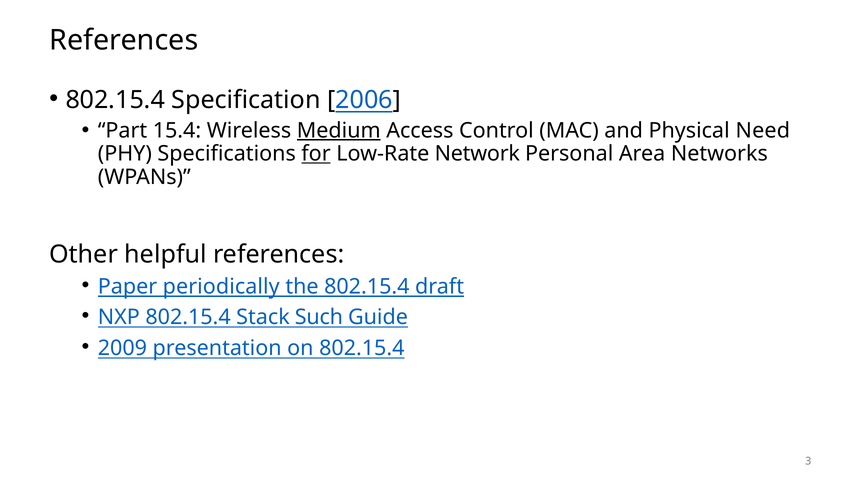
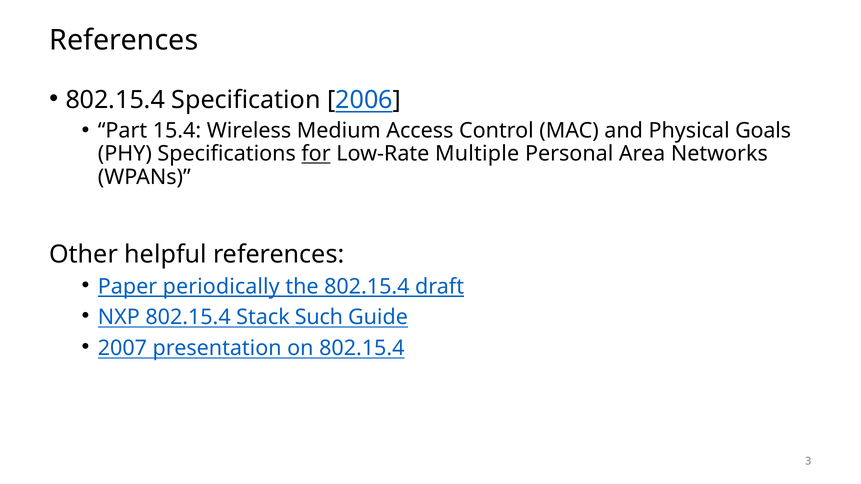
Medium underline: present -> none
Need: Need -> Goals
Network: Network -> Multiple
2009: 2009 -> 2007
